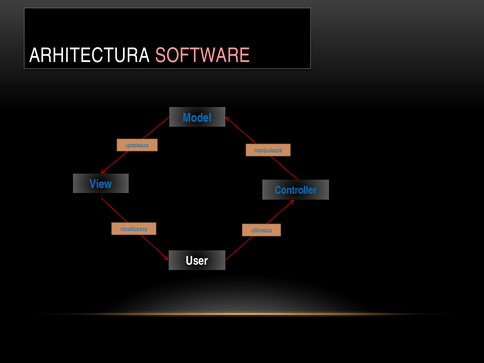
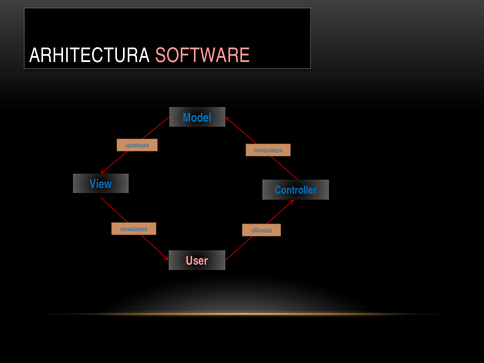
User colour: white -> pink
